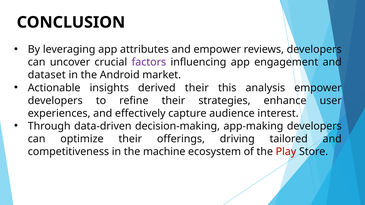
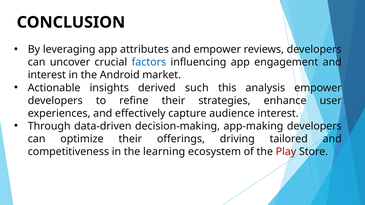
factors colour: purple -> blue
dataset at (47, 75): dataset -> interest
derived their: their -> such
machine: machine -> learning
